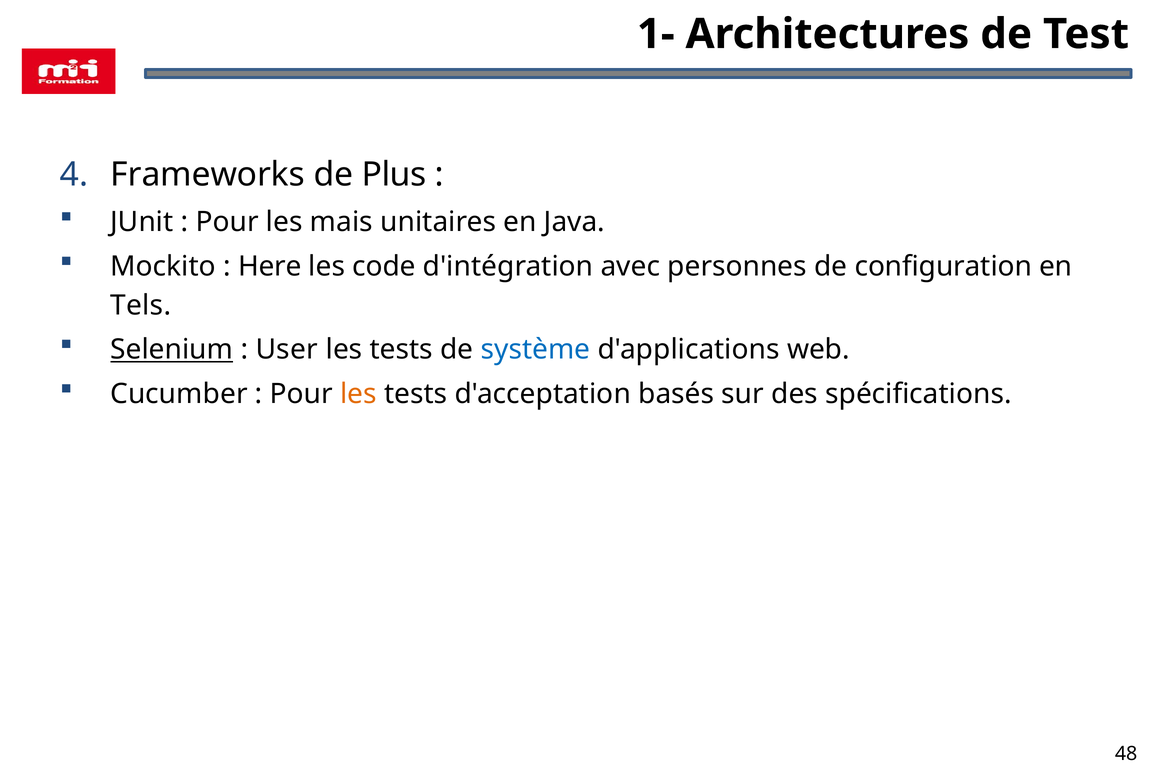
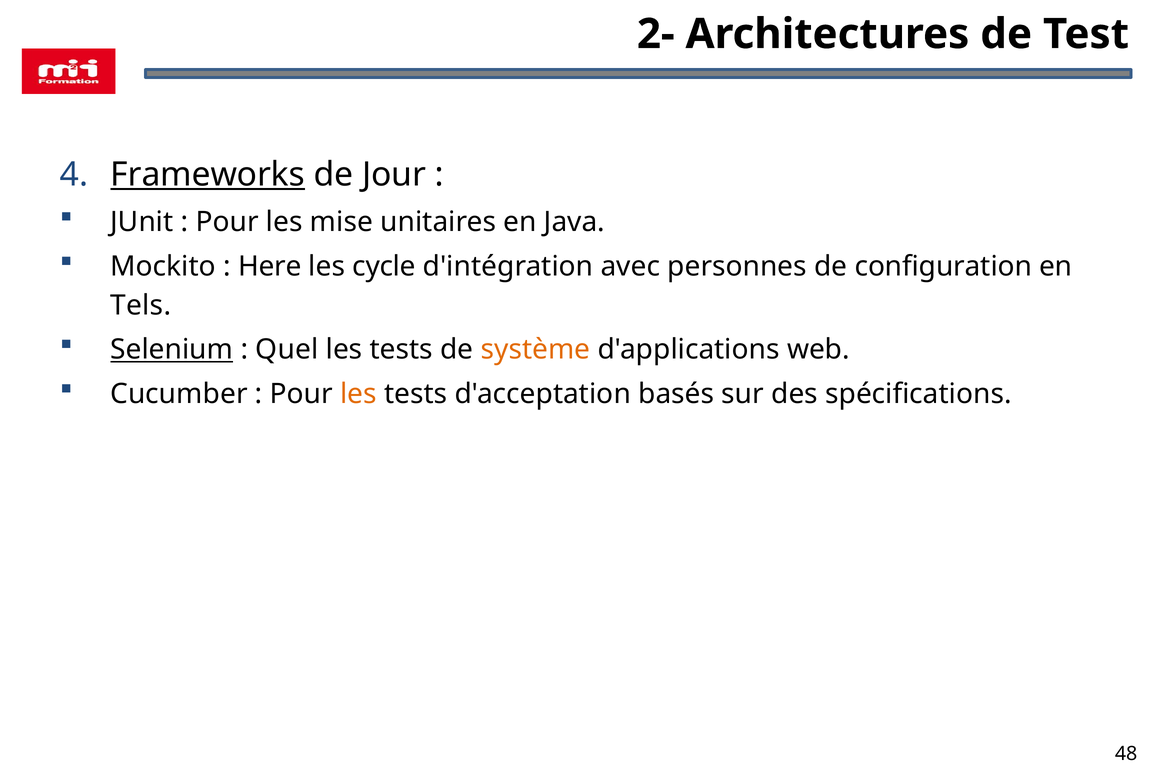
1-: 1- -> 2-
Frameworks underline: none -> present
Plus: Plus -> Jour
mais: mais -> mise
code: code -> cycle
User: User -> Quel
système colour: blue -> orange
